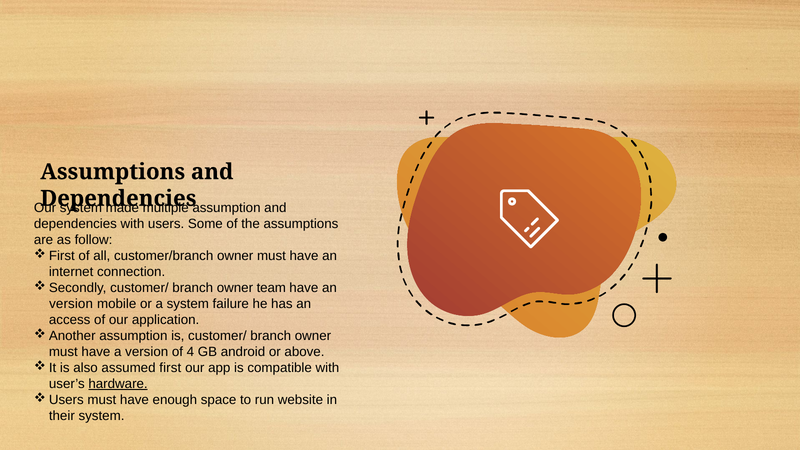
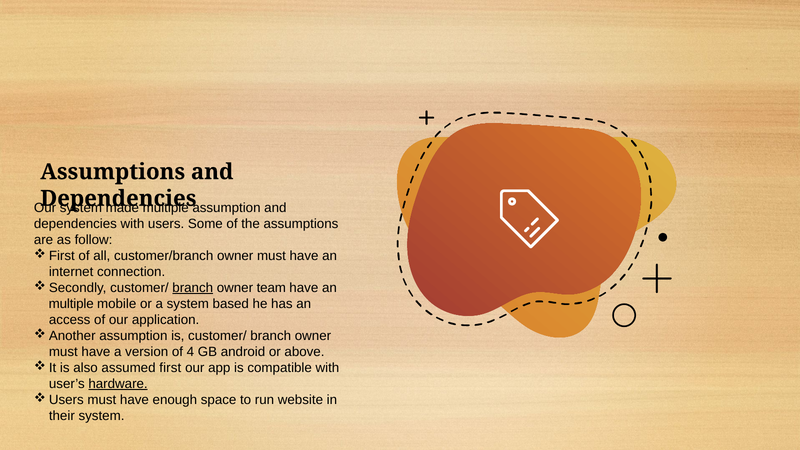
branch at (193, 288) underline: none -> present
version at (71, 304): version -> multiple
failure: failure -> based
